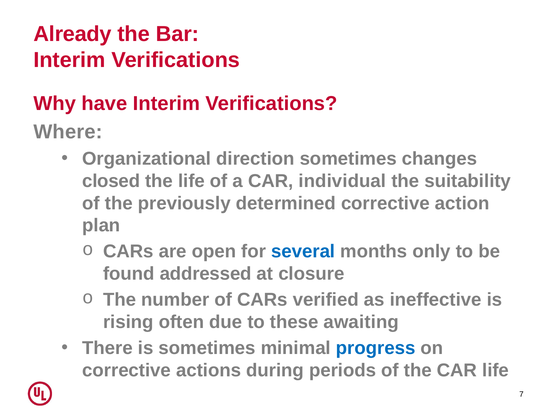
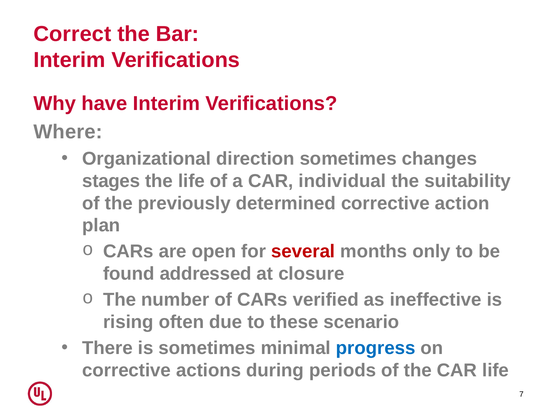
Already: Already -> Correct
closed: closed -> stages
several colour: blue -> red
awaiting: awaiting -> scenario
